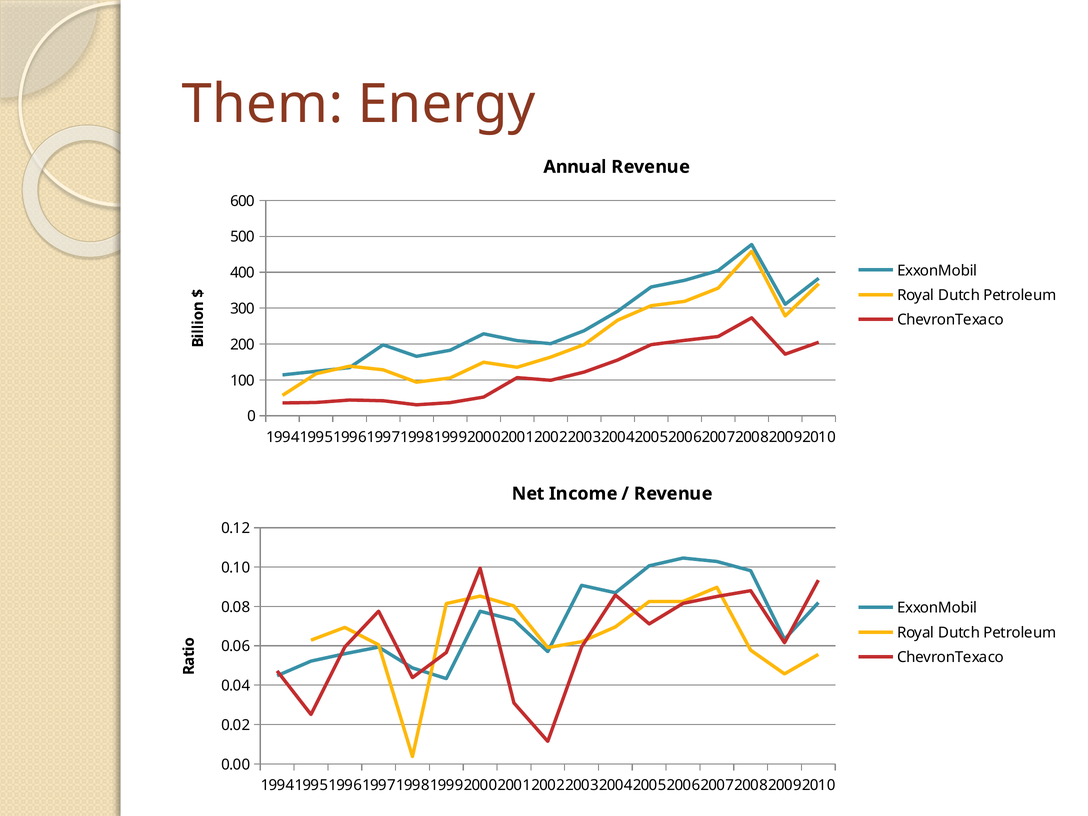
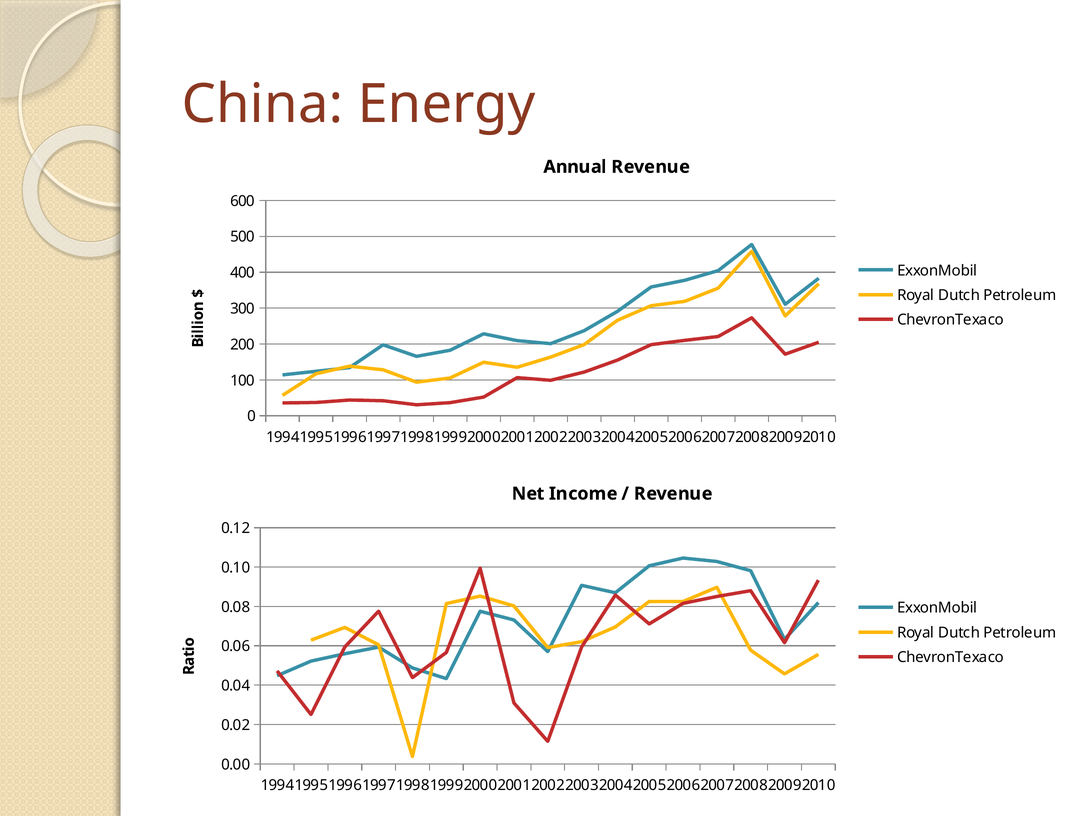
Them: Them -> China
